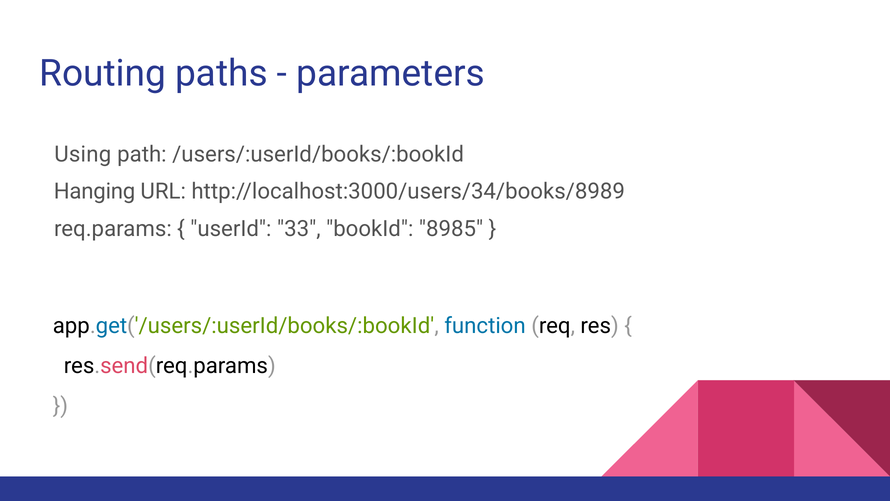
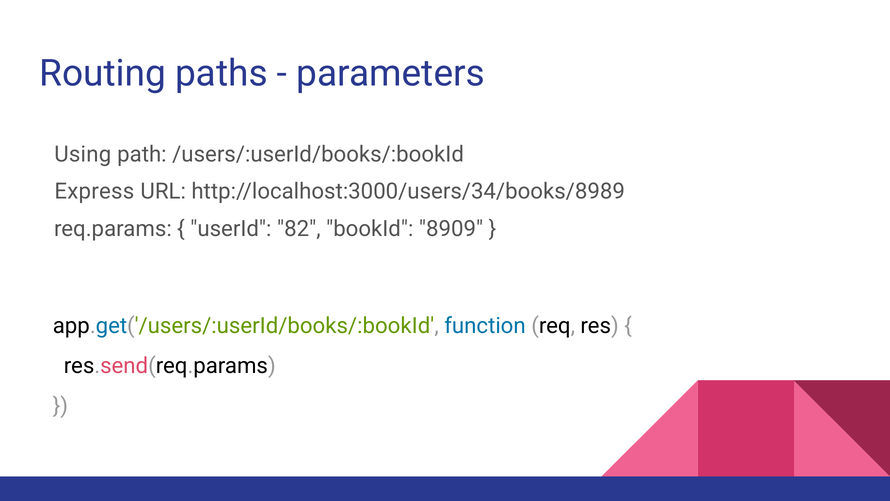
Hanging: Hanging -> Express
33: 33 -> 82
8985: 8985 -> 8909
